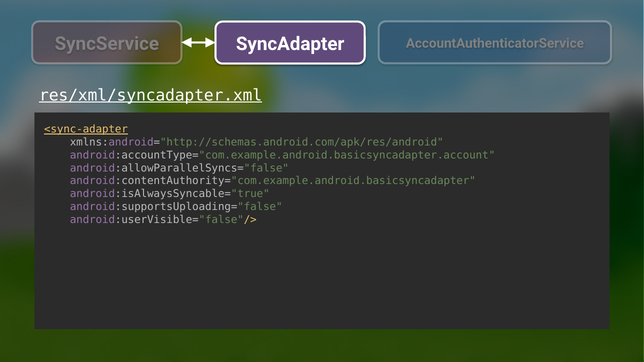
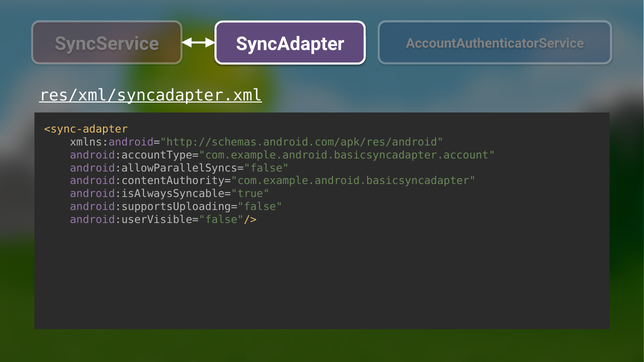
<sync-adapter underline: present -> none
